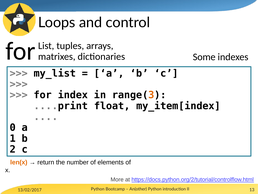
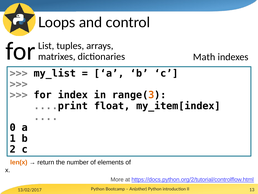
Some: Some -> Math
